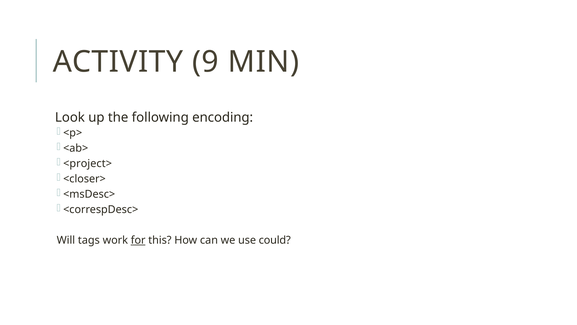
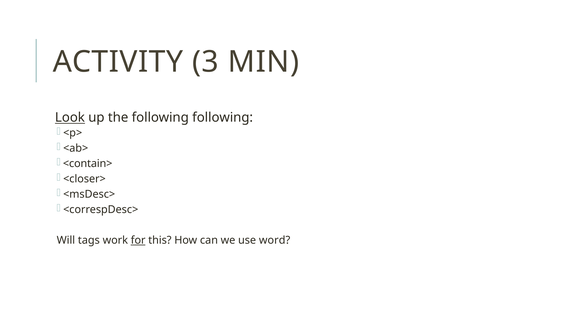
9: 9 -> 3
Look underline: none -> present
following encoding: encoding -> following
<project>: <project> -> <contain>
could: could -> word
